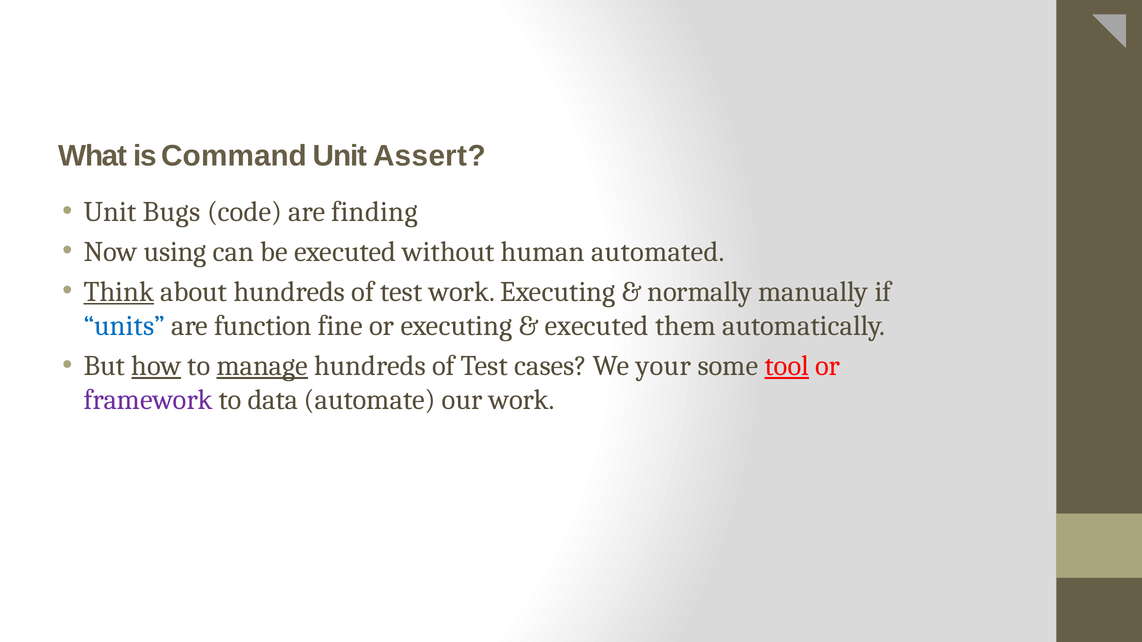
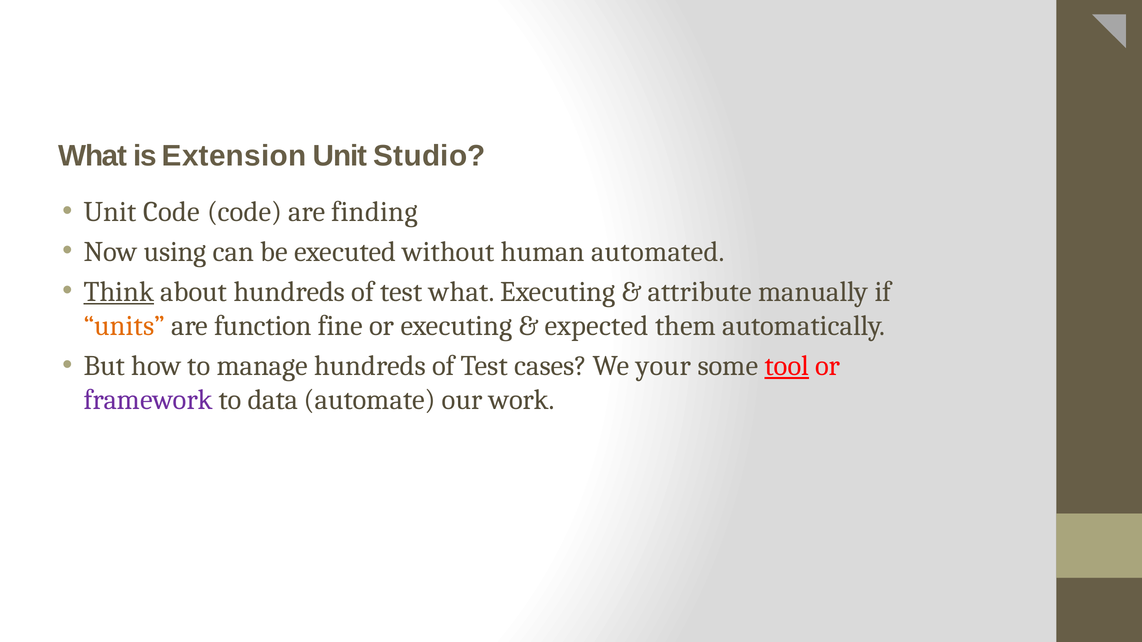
Command: Command -> Extension
Assert: Assert -> Studio
Unit Bugs: Bugs -> Code
test work: work -> what
normally: normally -> attribute
units colour: blue -> orange
executed at (597, 326): executed -> expected
how underline: present -> none
manage underline: present -> none
